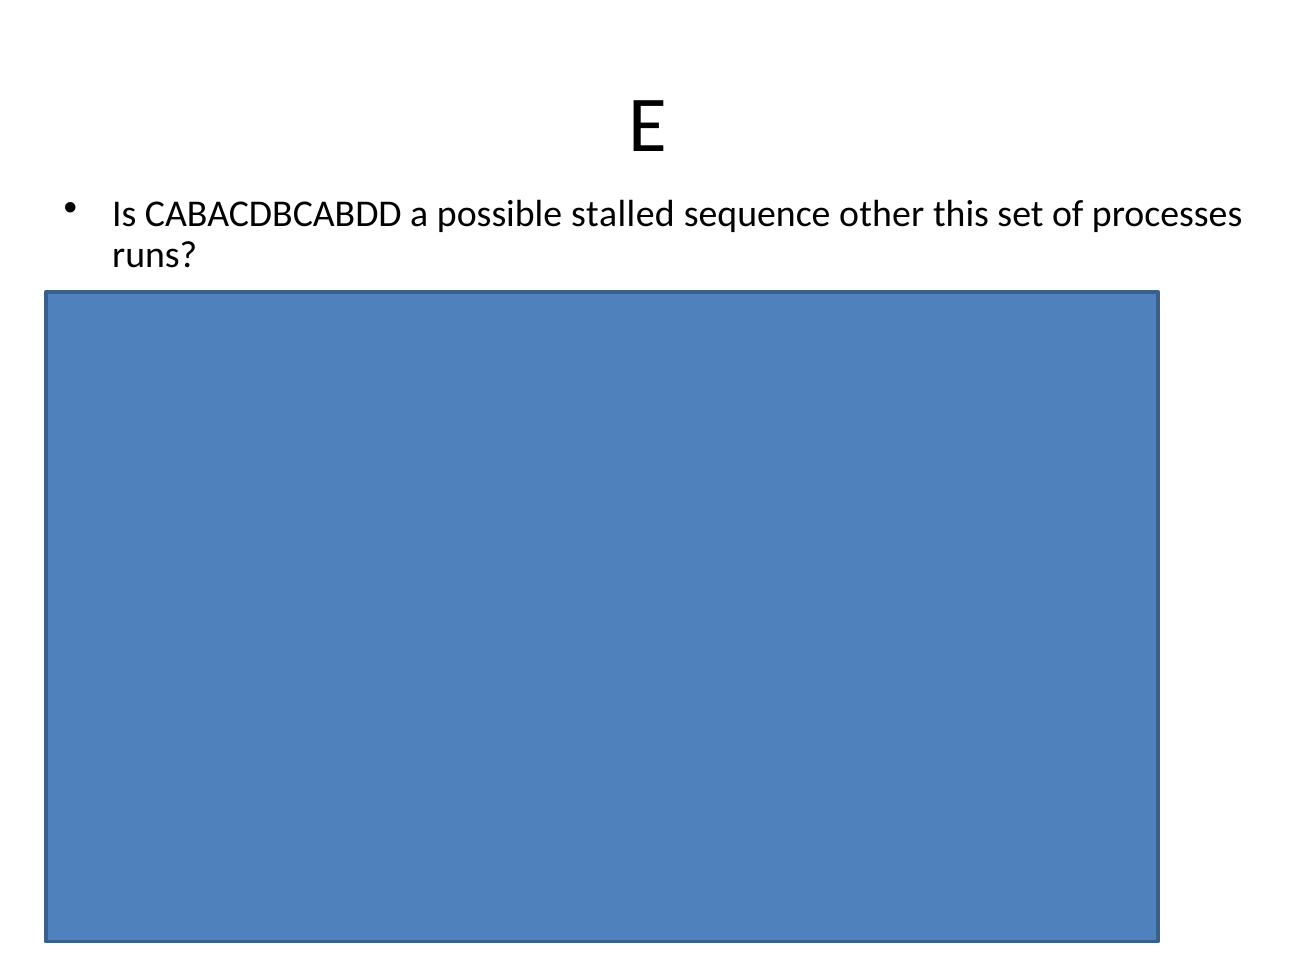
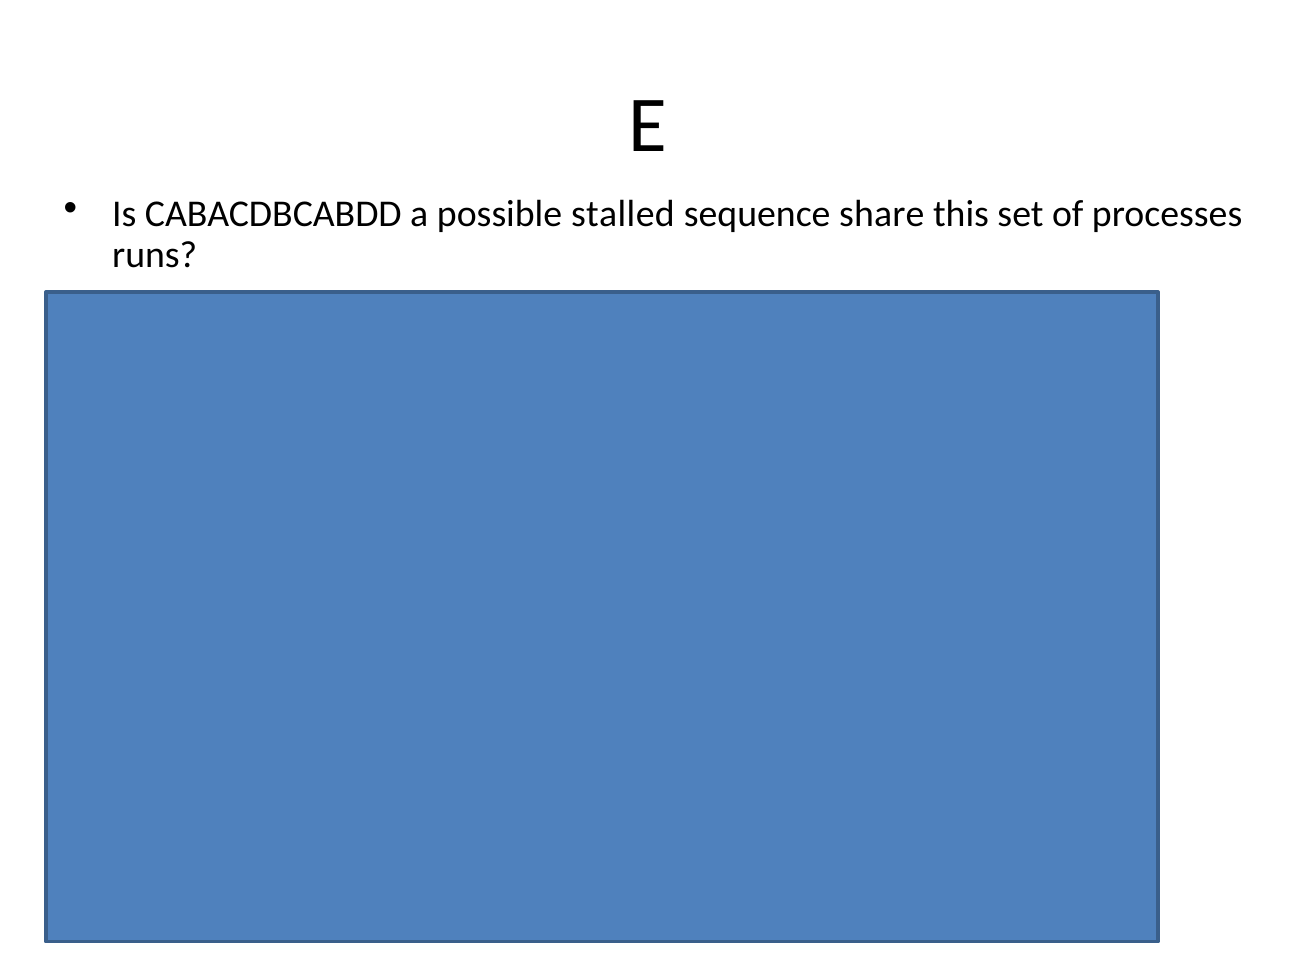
other: other -> share
